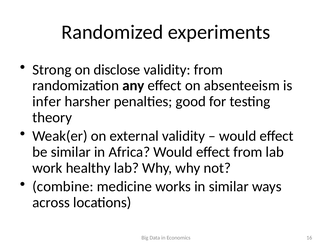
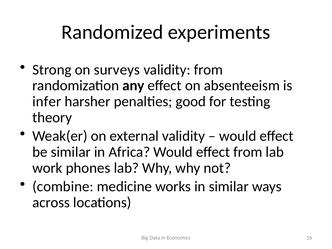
disclose: disclose -> surveys
healthy: healthy -> phones
